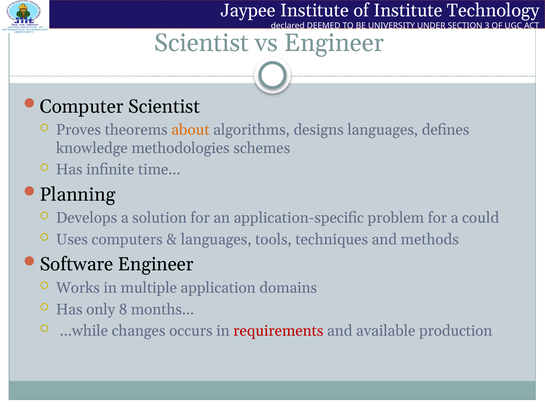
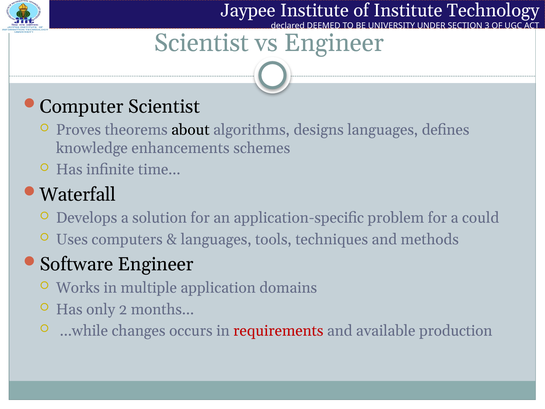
about colour: orange -> black
methodologies: methodologies -> enhancements
Planning: Planning -> Waterfall
8: 8 -> 2
